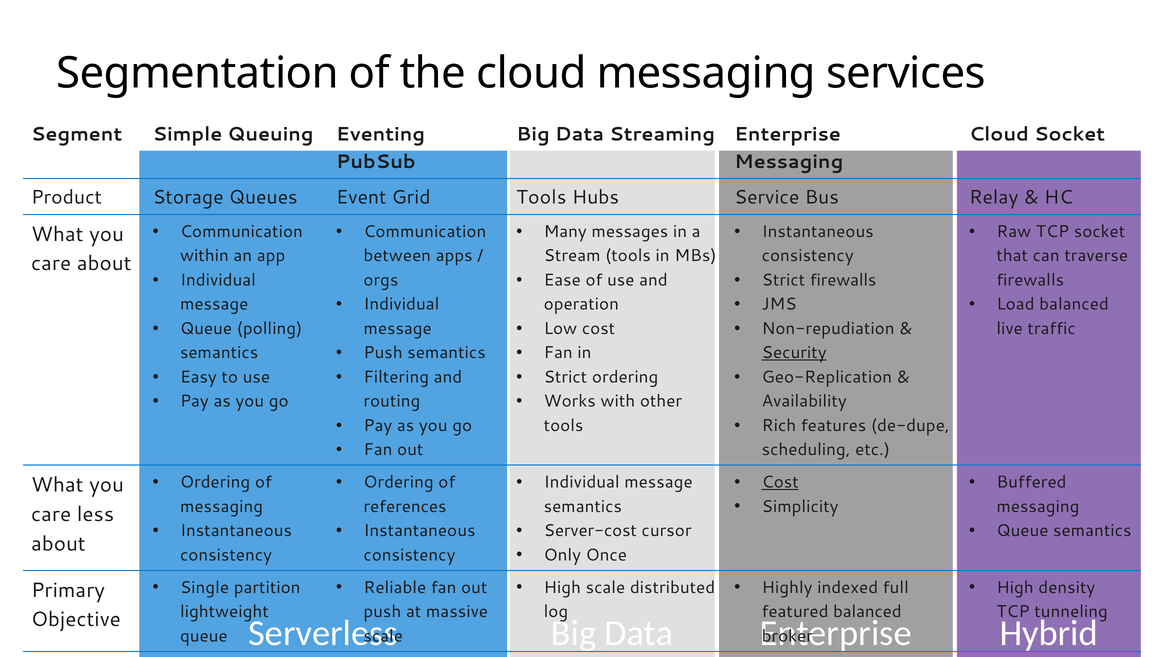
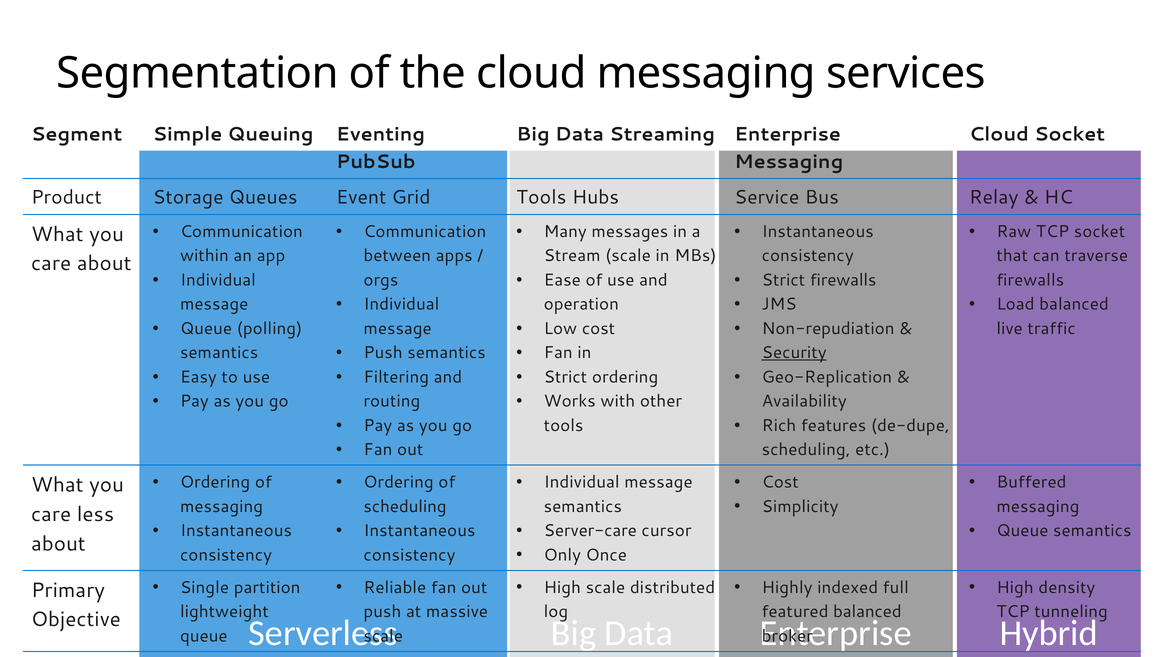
Stream tools: tools -> scale
Cost at (780, 482) underline: present -> none
references at (405, 506): references -> scheduling
Server-cost: Server-cost -> Server-care
